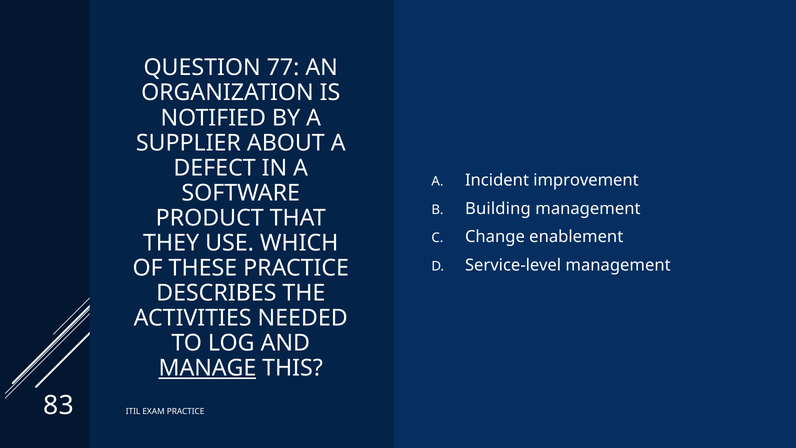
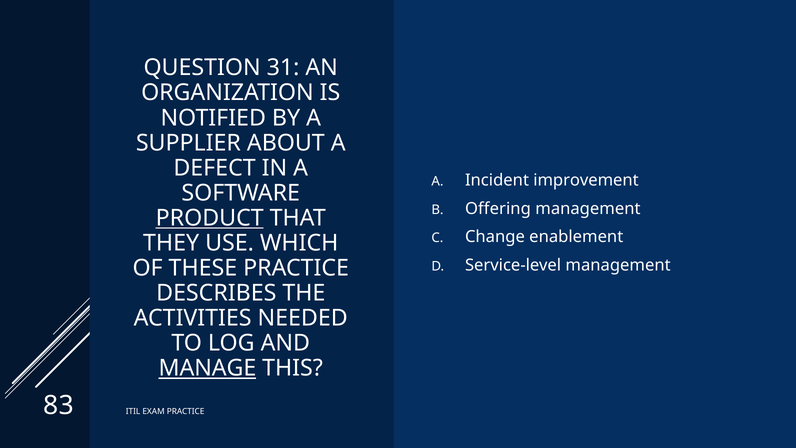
77: 77 -> 31
Building: Building -> Offering
PRODUCT underline: none -> present
